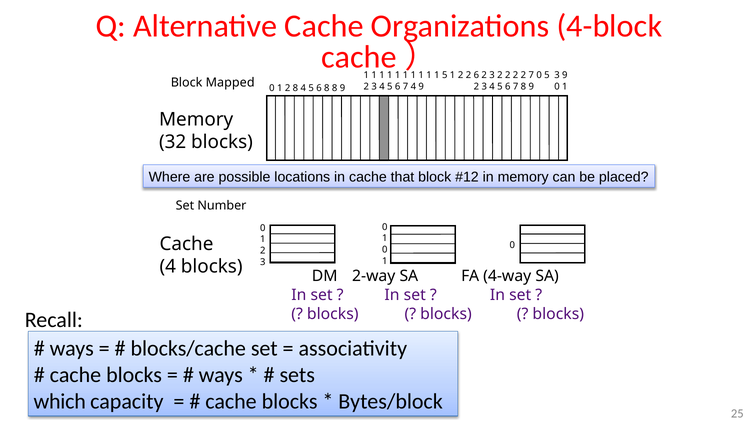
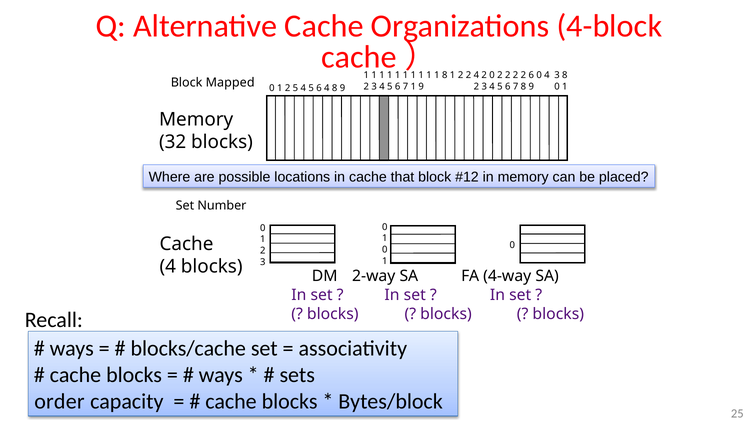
1 5: 5 -> 8
2 6: 6 -> 4
3 at (492, 75): 3 -> 0
2 7: 7 -> 6
0 5: 5 -> 4
3 9: 9 -> 8
7 4: 4 -> 1
2 8: 8 -> 5
6 8: 8 -> 4
which: which -> order
